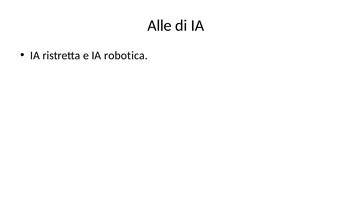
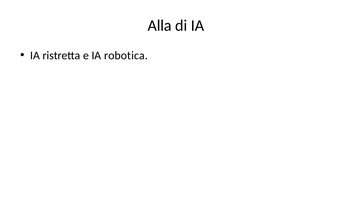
Alle: Alle -> Alla
